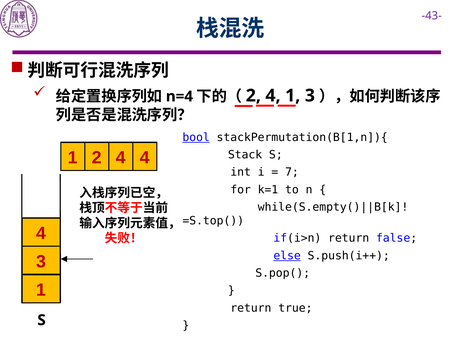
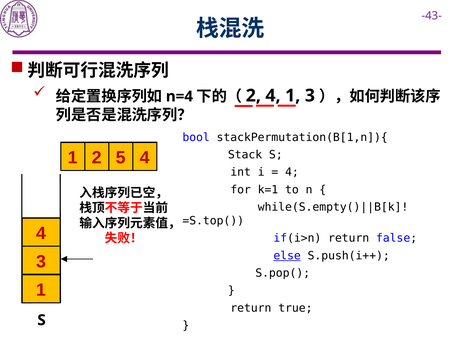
bool underline: present -> none
1 2 4: 4 -> 5
7 at (292, 172): 7 -> 4
